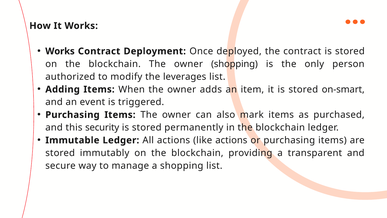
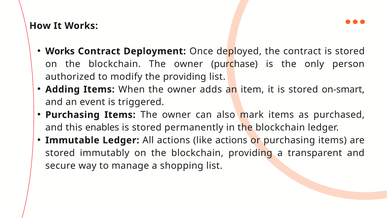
owner shopping: shopping -> purchase
the leverages: leverages -> providing
security: security -> enables
